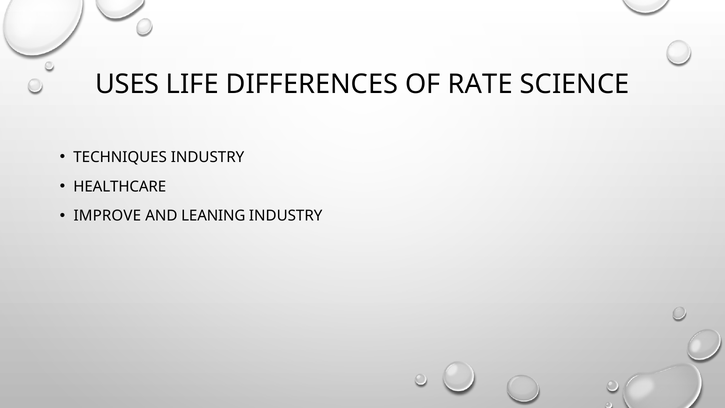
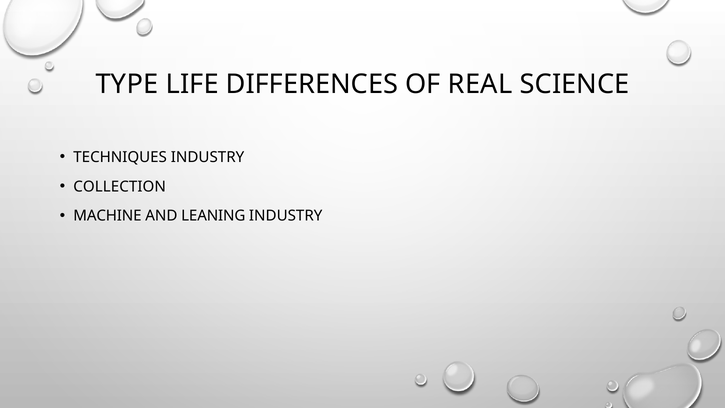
USES: USES -> TYPE
RATE: RATE -> REAL
HEALTHCARE: HEALTHCARE -> COLLECTION
IMPROVE: IMPROVE -> MACHINE
